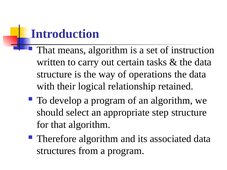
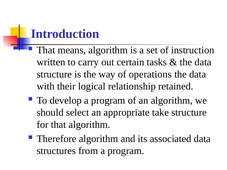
step: step -> take
